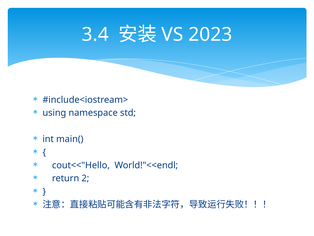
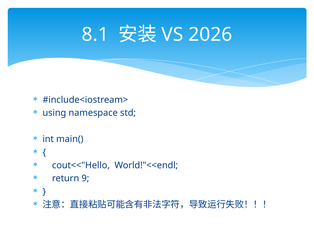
3.4: 3.4 -> 8.1
2023: 2023 -> 2026
2: 2 -> 9
